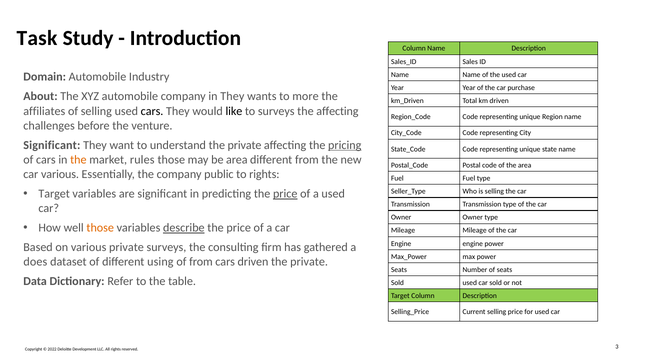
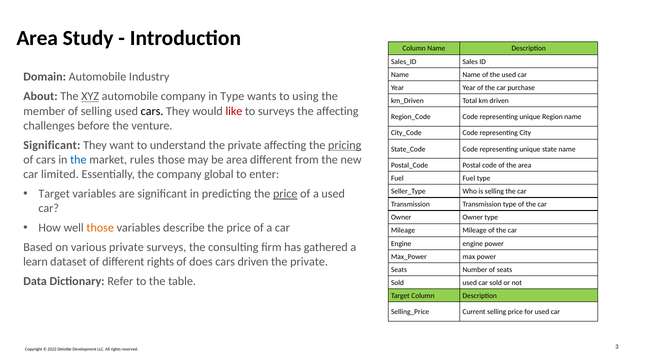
Task at (37, 38): Task -> Area
XYZ underline: none -> present
in They: They -> Type
more: more -> using
affiliates: affiliates -> member
like colour: black -> red
the at (78, 160) colour: orange -> blue
car various: various -> limited
public: public -> global
to rights: rights -> enter
describe underline: present -> none
does: does -> learn
different using: using -> rights
of from: from -> does
